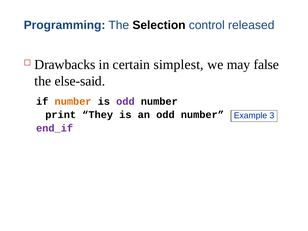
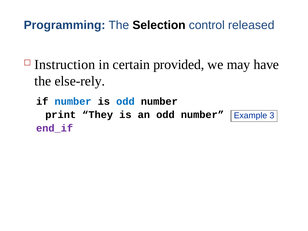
Drawbacks: Drawbacks -> Instruction
simplest: simplest -> provided
false: false -> have
else-said: else-said -> else-rely
number at (73, 101) colour: orange -> blue
odd at (125, 101) colour: purple -> blue
